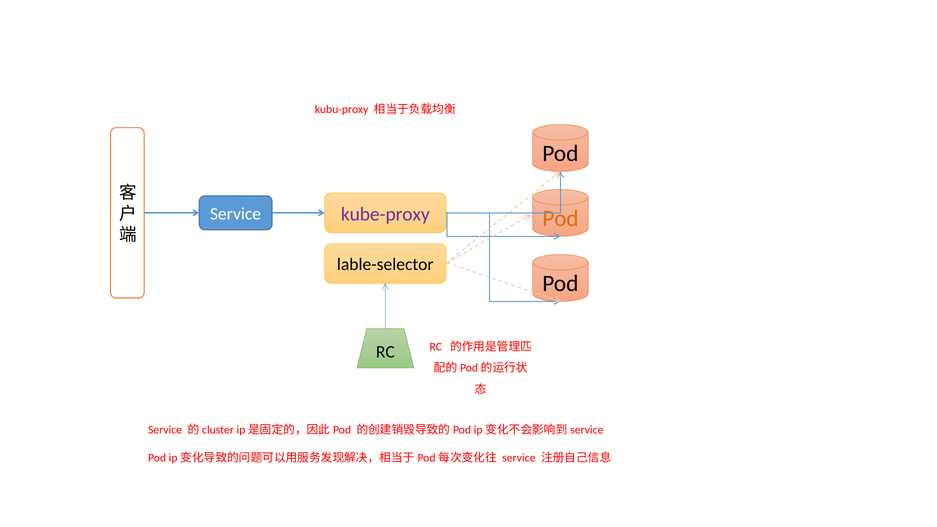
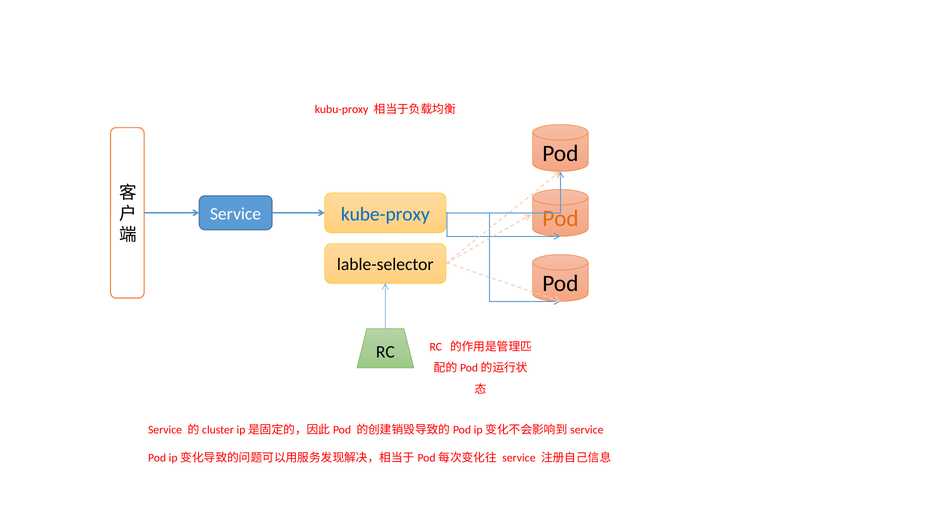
kube-proxy colour: purple -> blue
